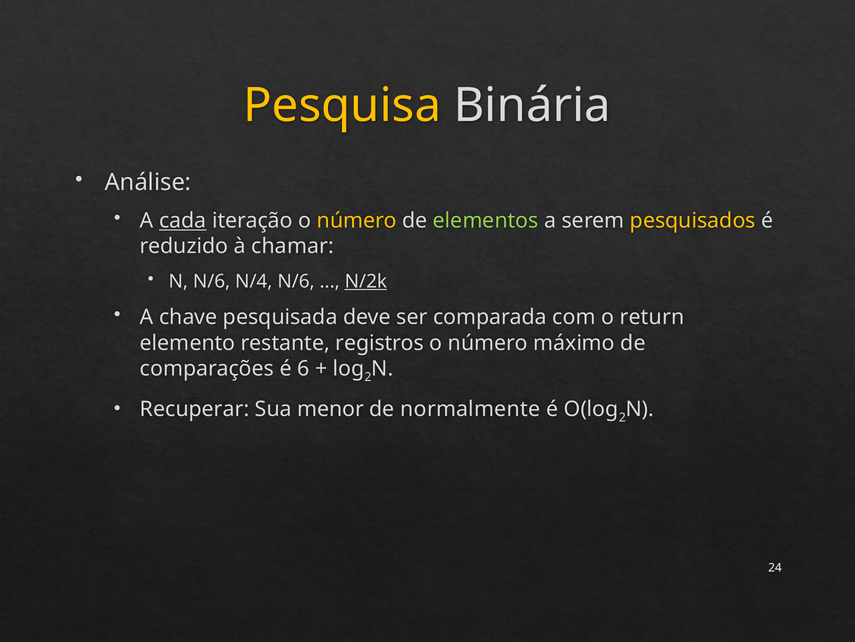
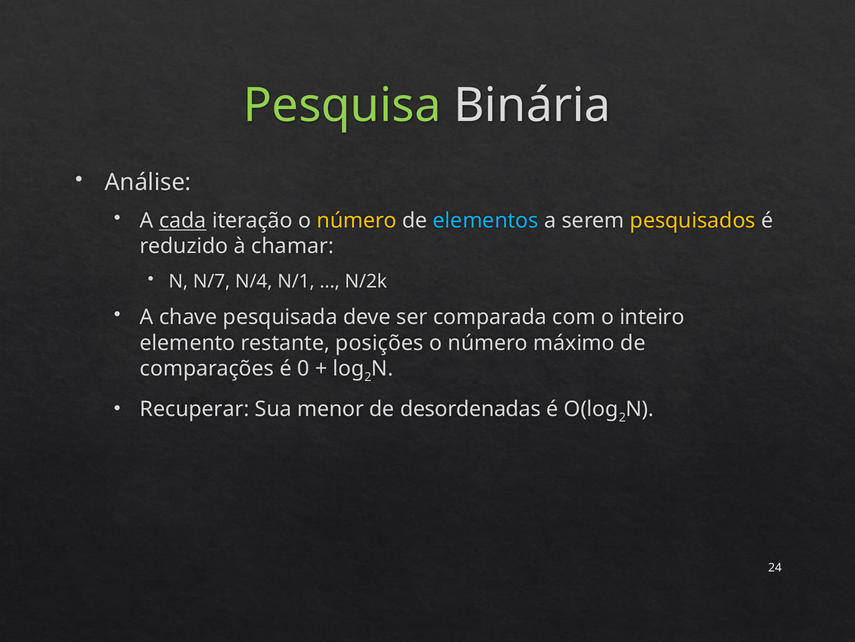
Pesquisa colour: yellow -> light green
elementos colour: light green -> light blue
N N/6: N/6 -> N/7
N/4 N/6: N/6 -> N/1
N/2k underline: present -> none
return: return -> inteiro
registros: registros -> posições
6: 6 -> 0
normalmente: normalmente -> desordenadas
